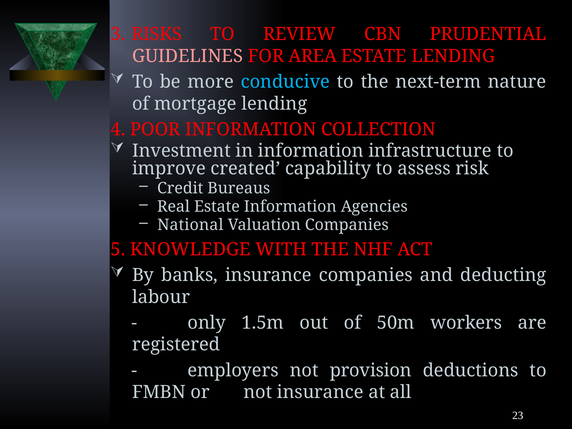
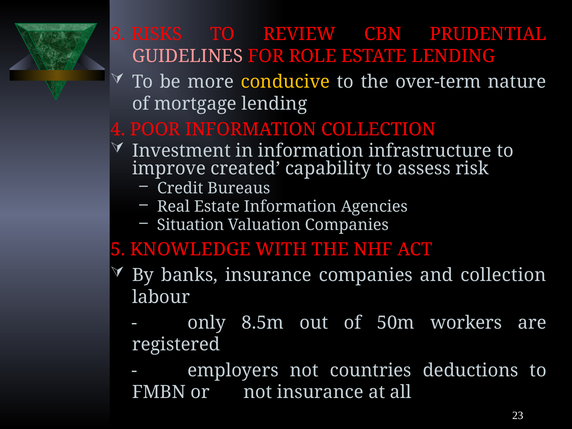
AREA: AREA -> ROLE
conducive colour: light blue -> yellow
next-term: next-term -> over-term
National: National -> Situation
and deducting: deducting -> collection
1.5m: 1.5m -> 8.5m
provision: provision -> countries
